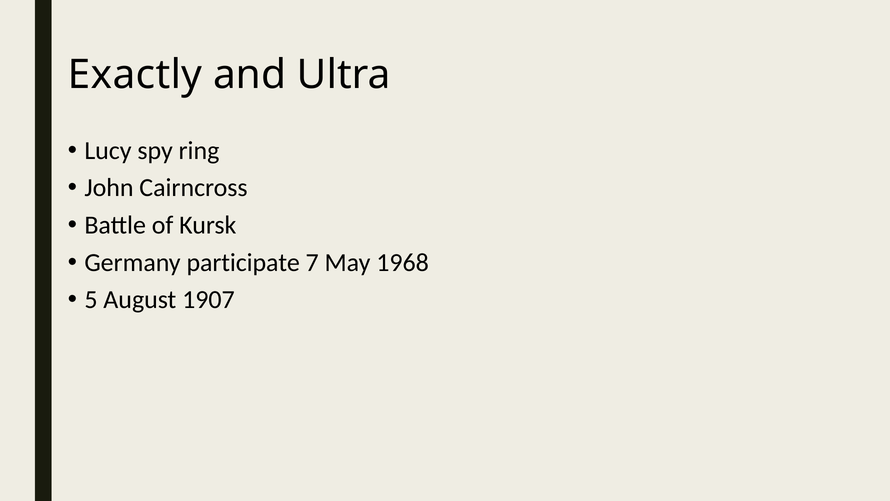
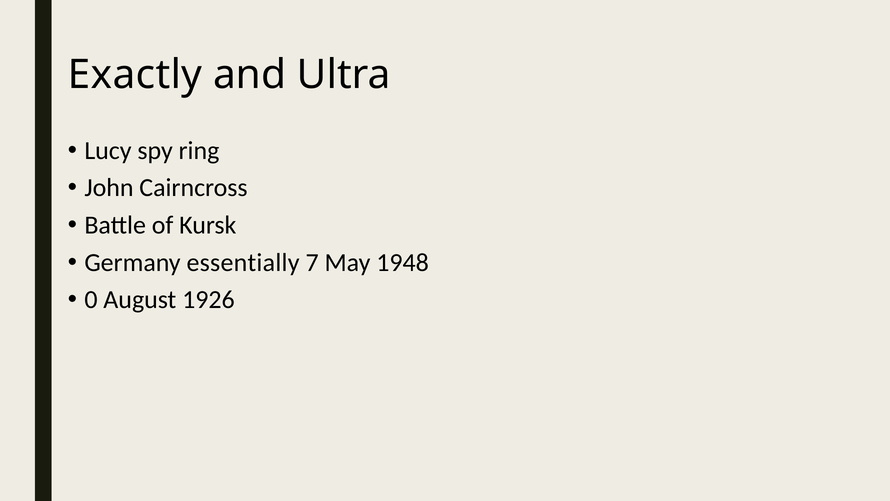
participate: participate -> essentially
1968: 1968 -> 1948
5: 5 -> 0
1907: 1907 -> 1926
